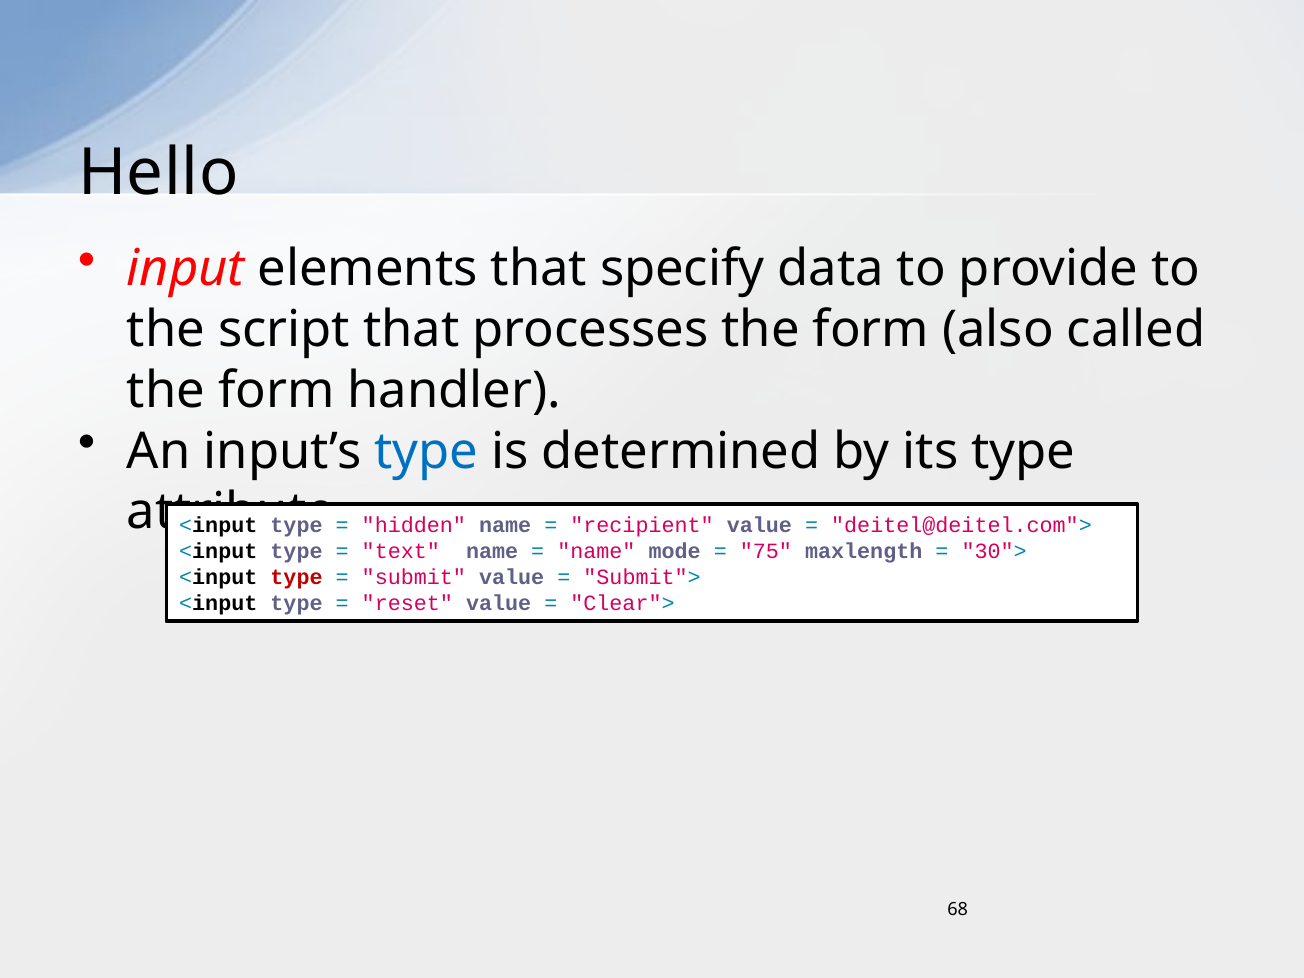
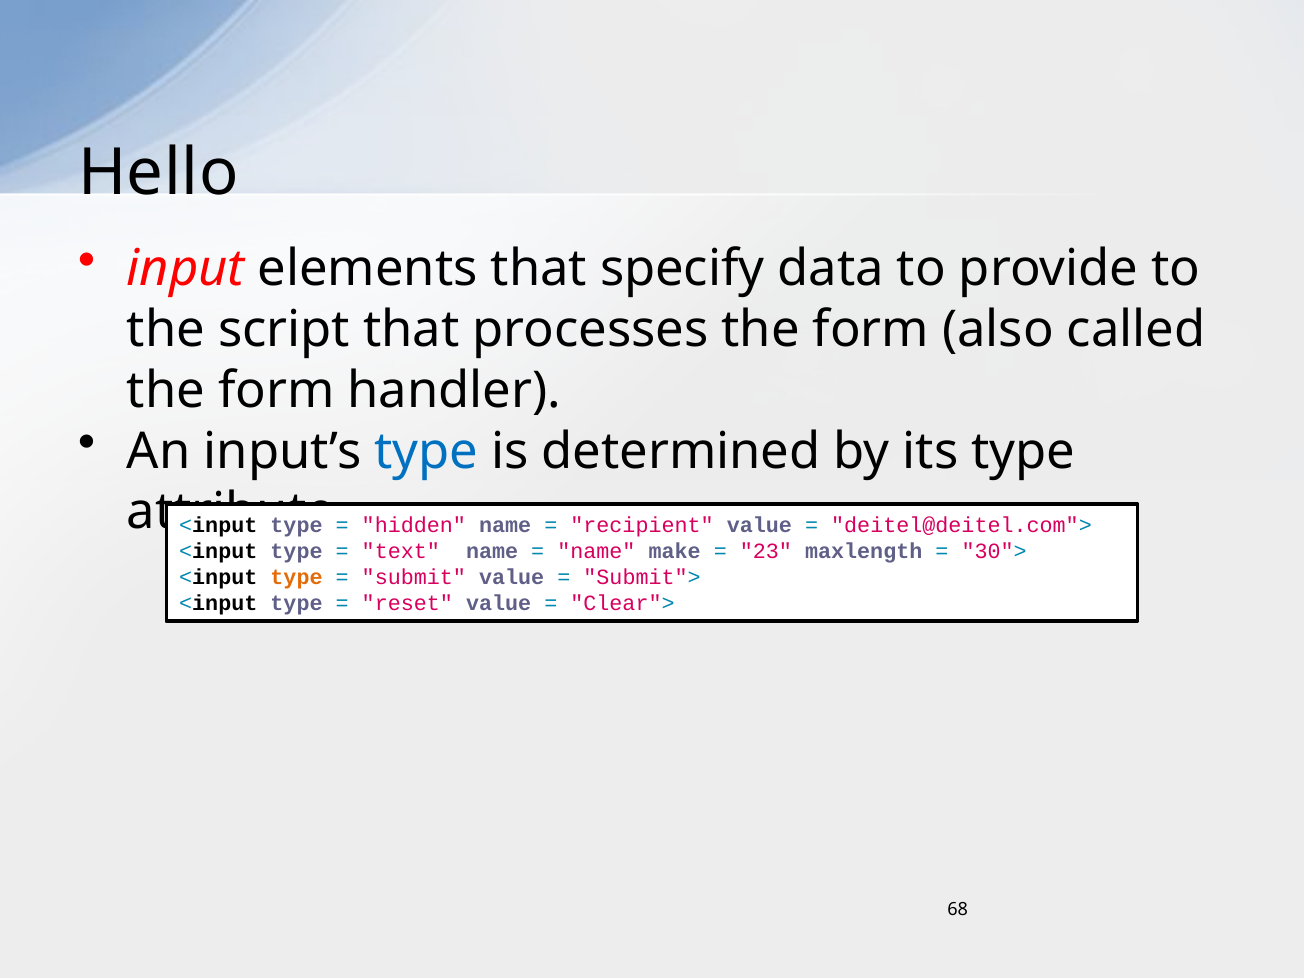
mode: mode -> make
75: 75 -> 23
type at (297, 577) colour: red -> orange
